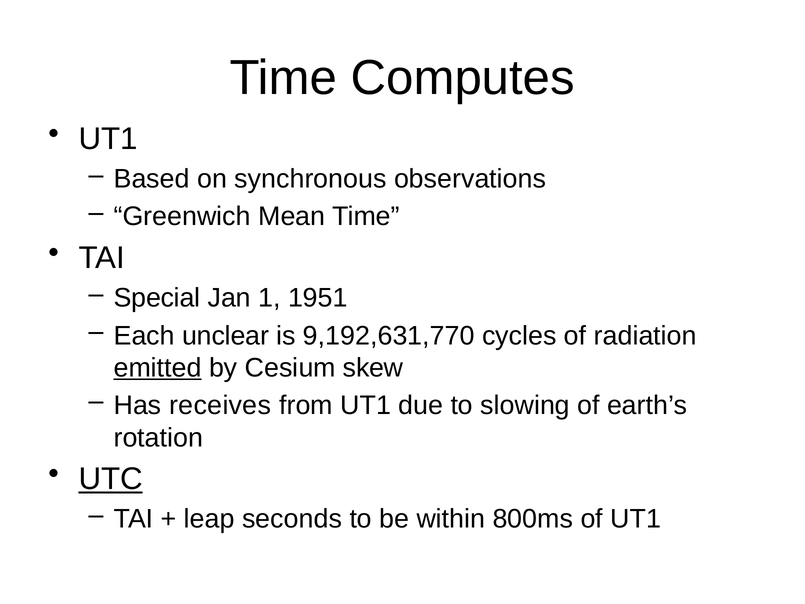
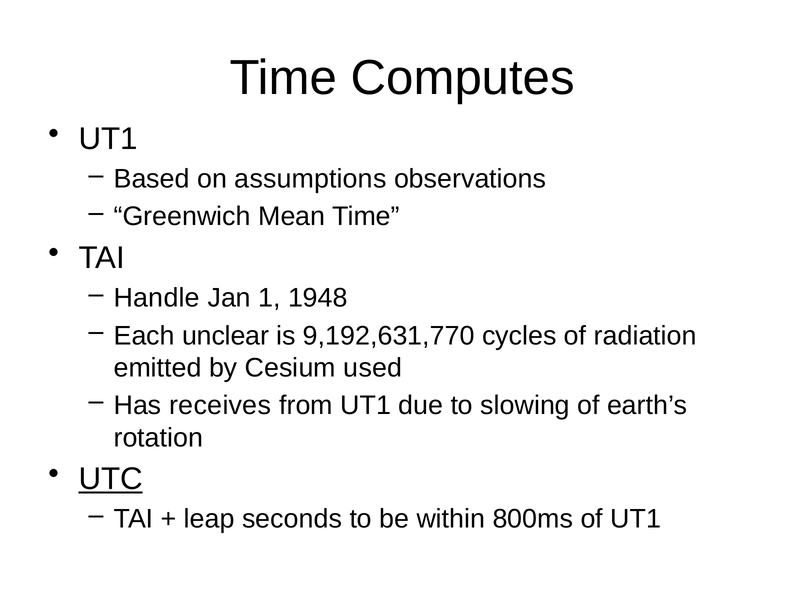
synchronous: synchronous -> assumptions
Special: Special -> Handle
1951: 1951 -> 1948
emitted underline: present -> none
skew: skew -> used
